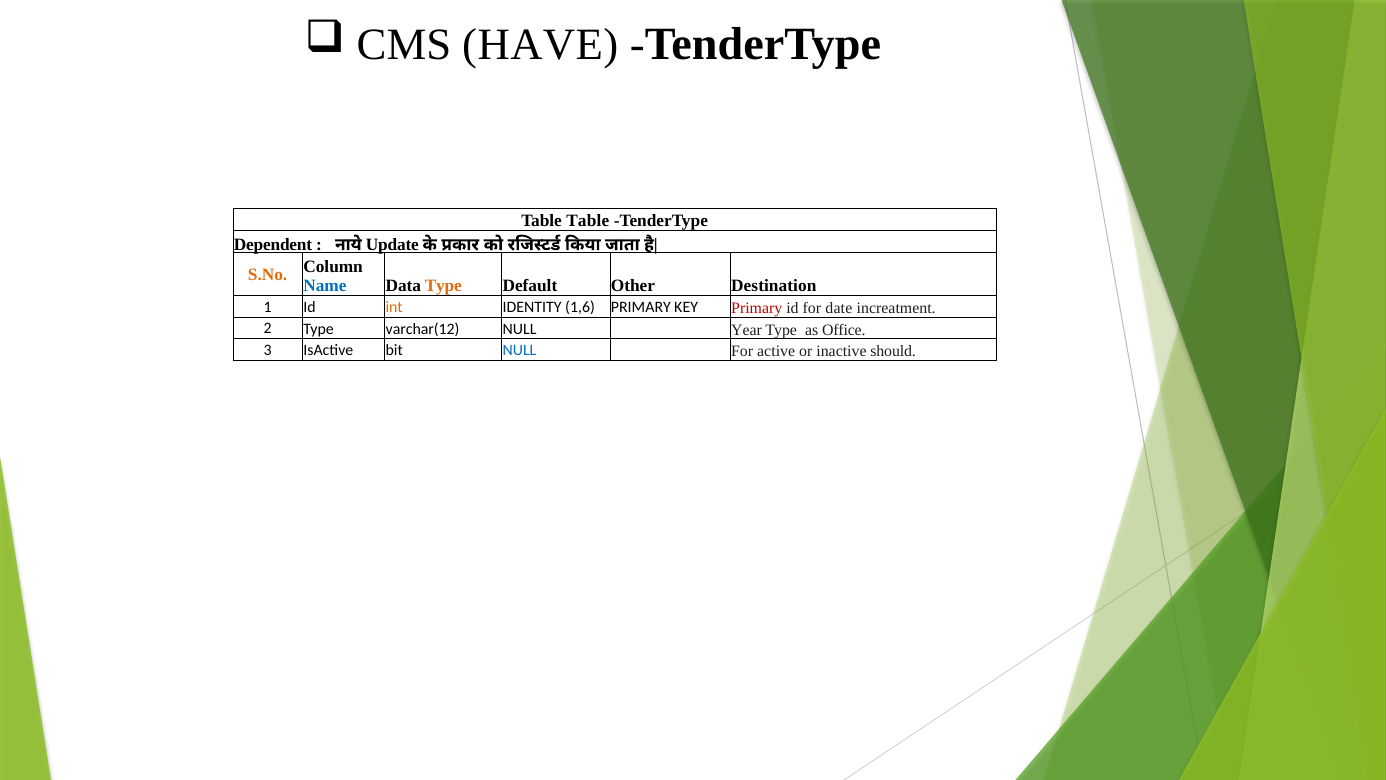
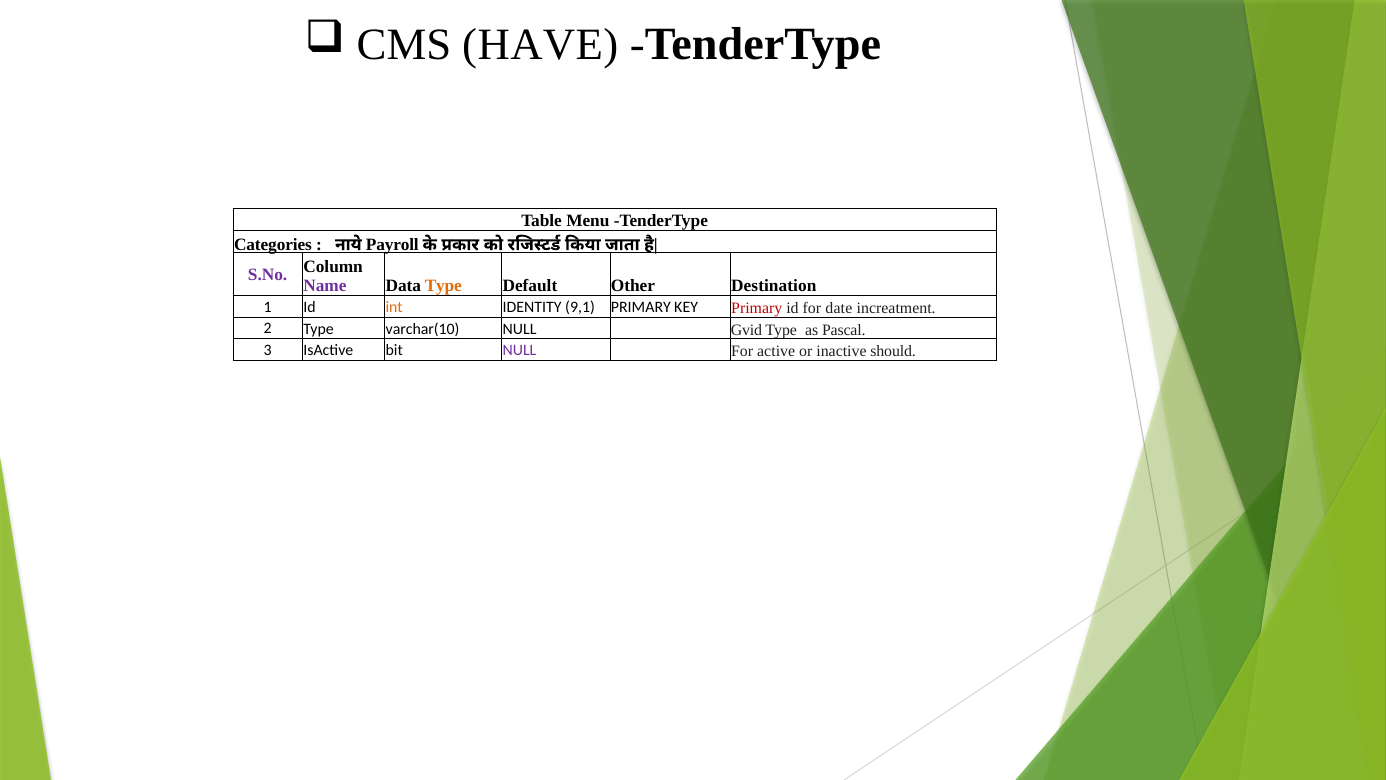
Table Table: Table -> Menu
Dependent: Dependent -> Categories
Update: Update -> Payroll
S.No colour: orange -> purple
Name colour: blue -> purple
1,6: 1,6 -> 9,1
varchar(12: varchar(12 -> varchar(10
Year: Year -> Gvid
Office: Office -> Pascal
NULL at (520, 350) colour: blue -> purple
